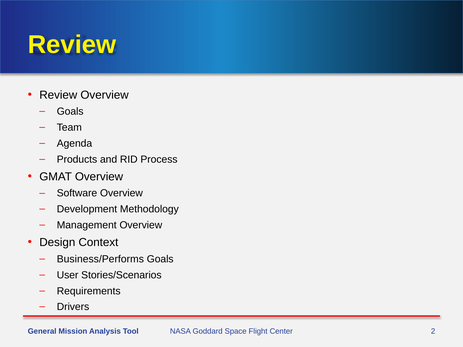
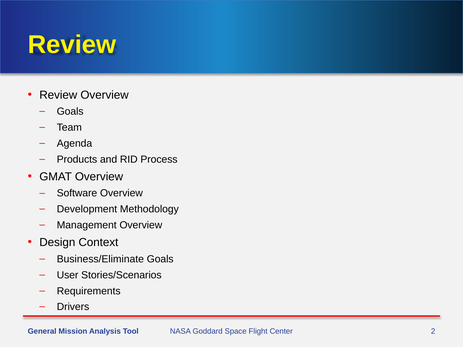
Business/Performs: Business/Performs -> Business/Eliminate
